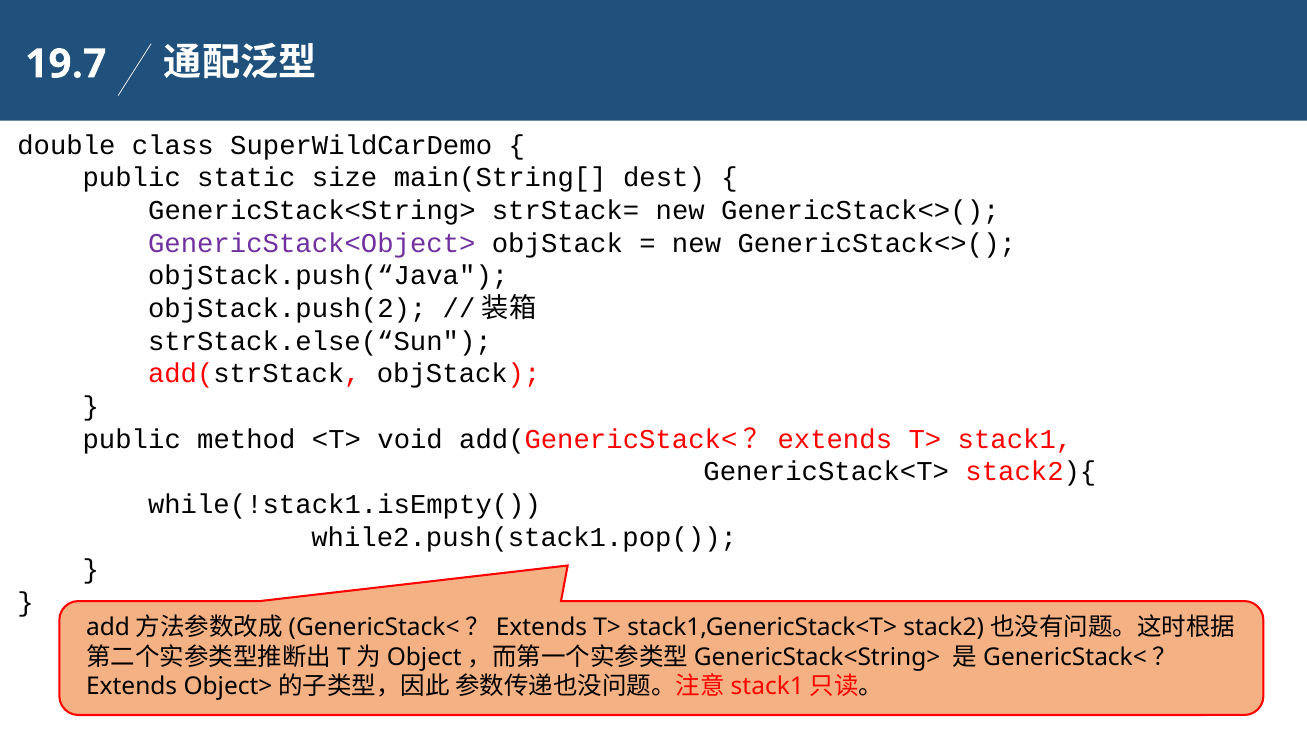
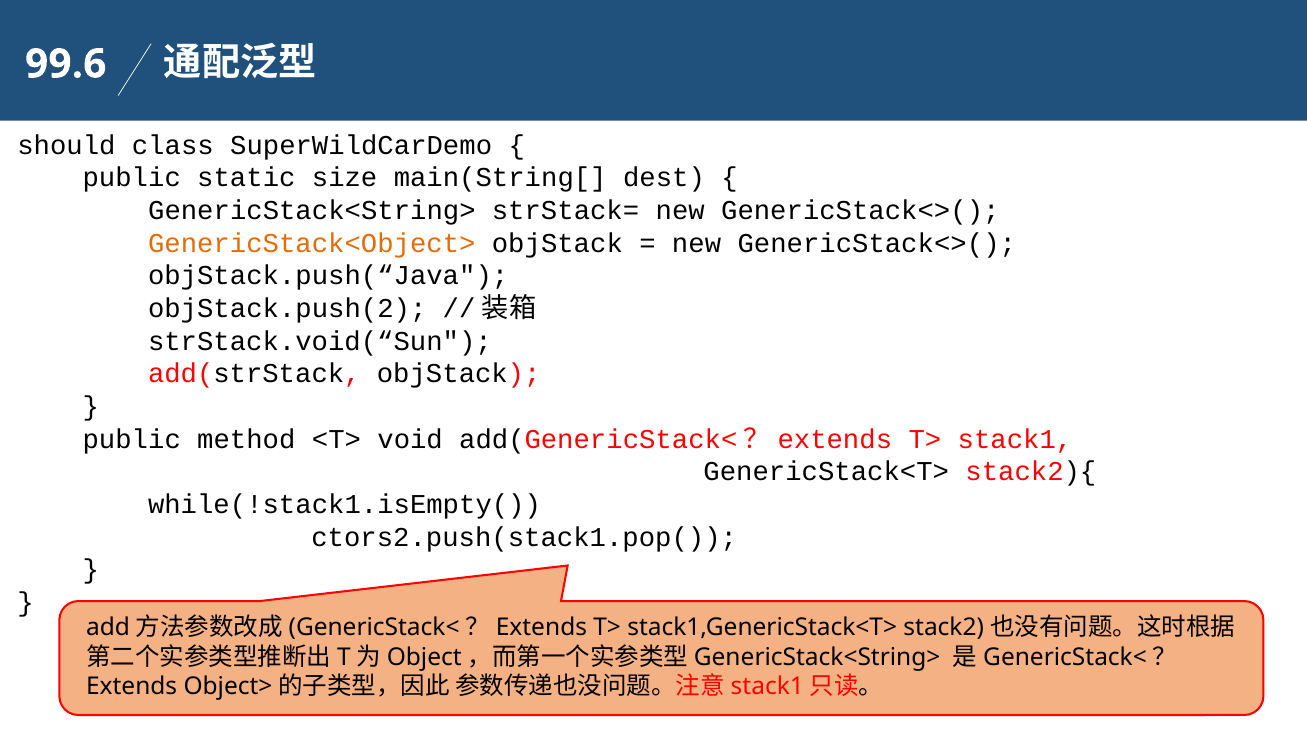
19.7: 19.7 -> 99.6
double: double -> should
GenericStack<Object> colour: purple -> orange
strStack.else(“Sun: strStack.else(“Sun -> strStack.void(“Sun
while2.push(stack1.pop(: while2.push(stack1.pop( -> ctors2.push(stack1.pop(
